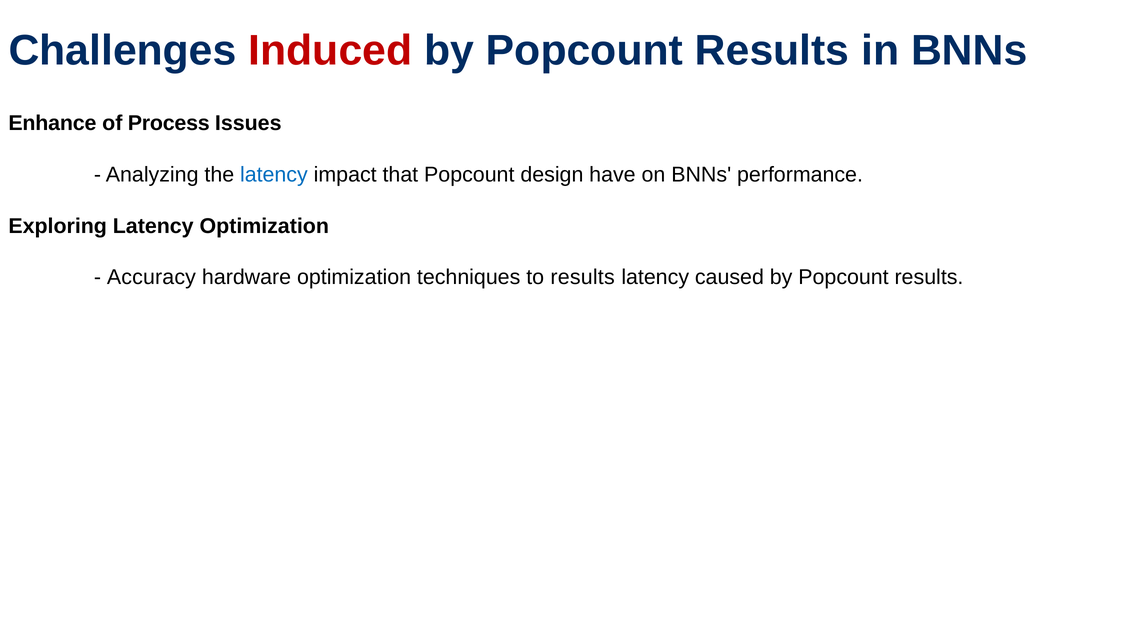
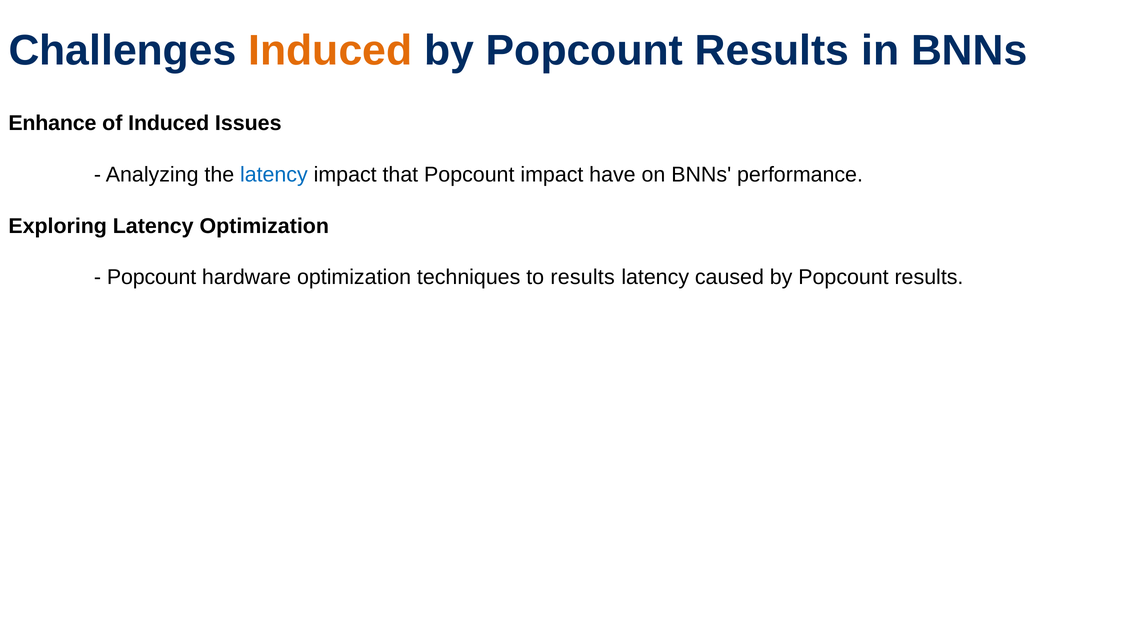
Induced at (330, 51) colour: red -> orange
of Process: Process -> Induced
Popcount design: design -> impact
Accuracy at (151, 277): Accuracy -> Popcount
